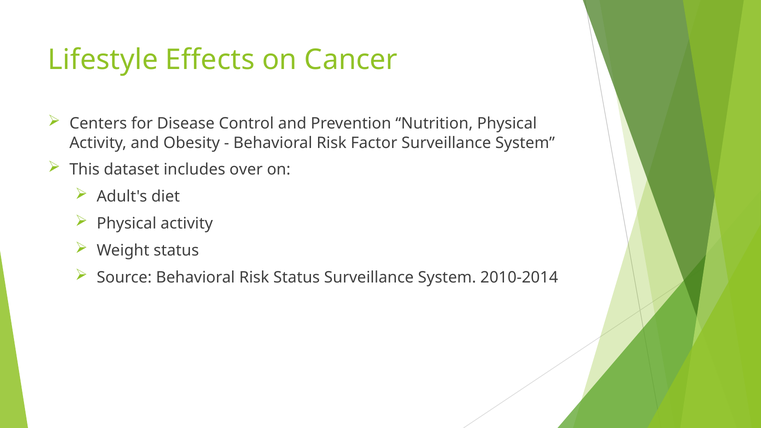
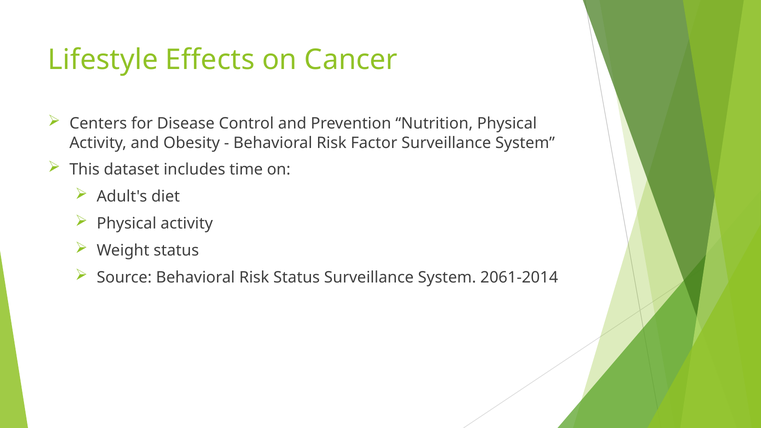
over: over -> time
2010-2014: 2010-2014 -> 2061-2014
